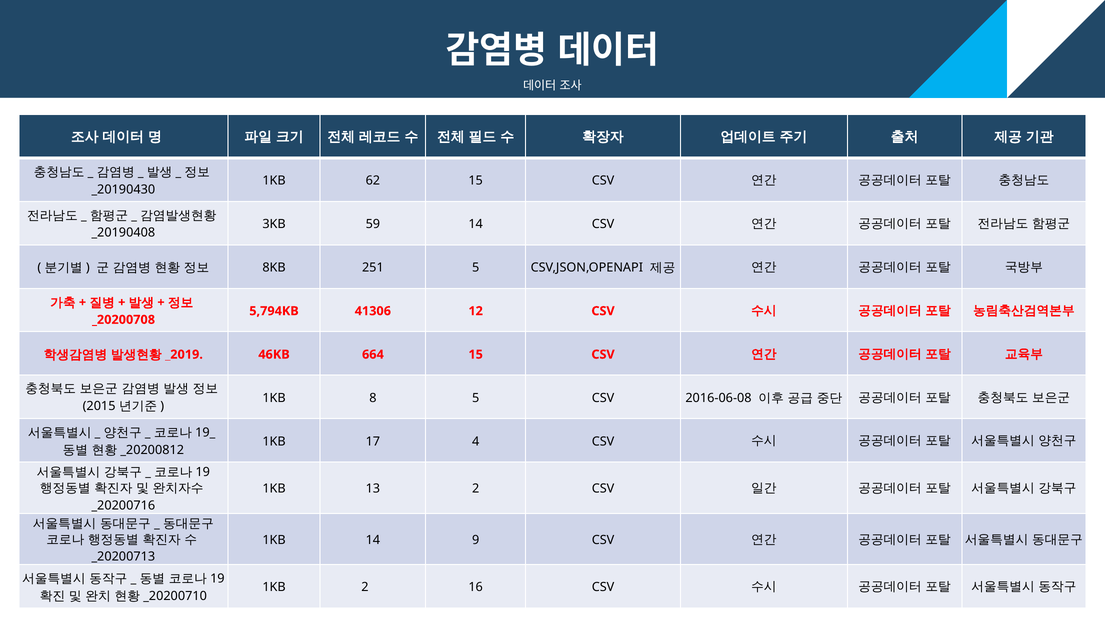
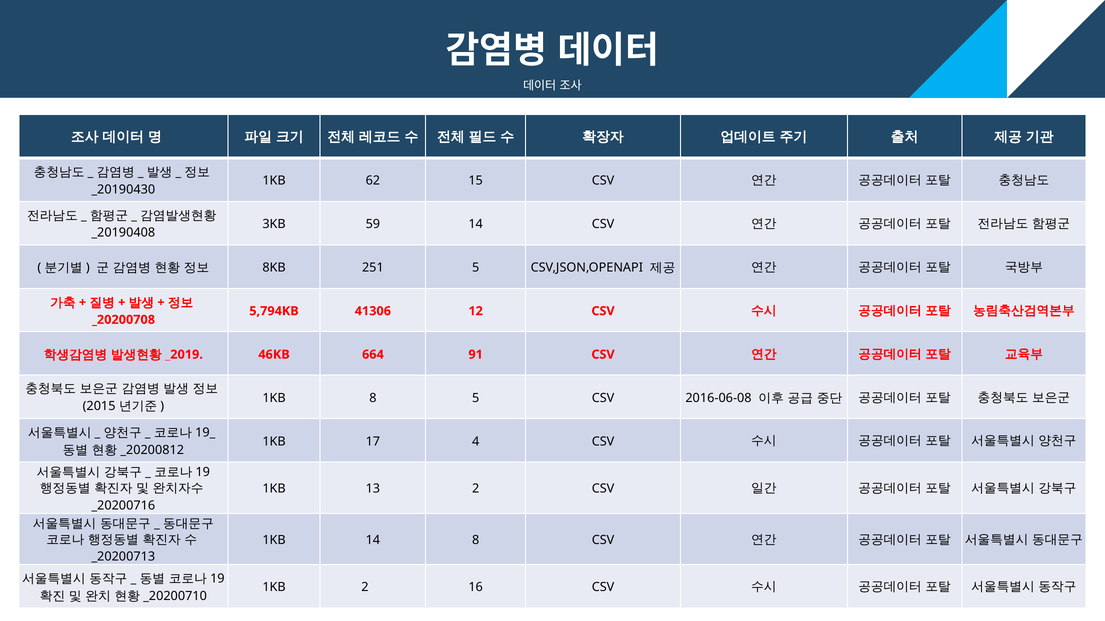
664 15: 15 -> 91
14 9: 9 -> 8
